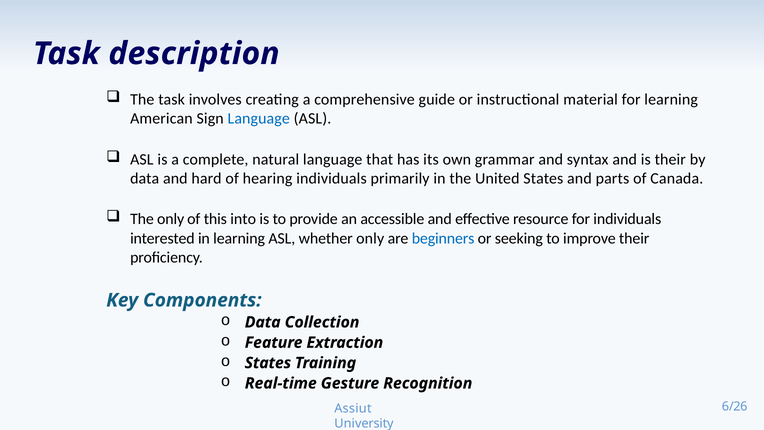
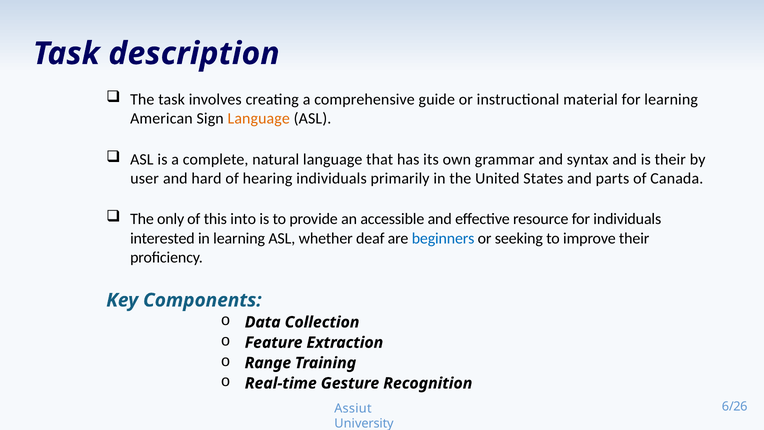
Language at (259, 119) colour: blue -> orange
data at (145, 179): data -> user
whether only: only -> deaf
States at (268, 363): States -> Range
